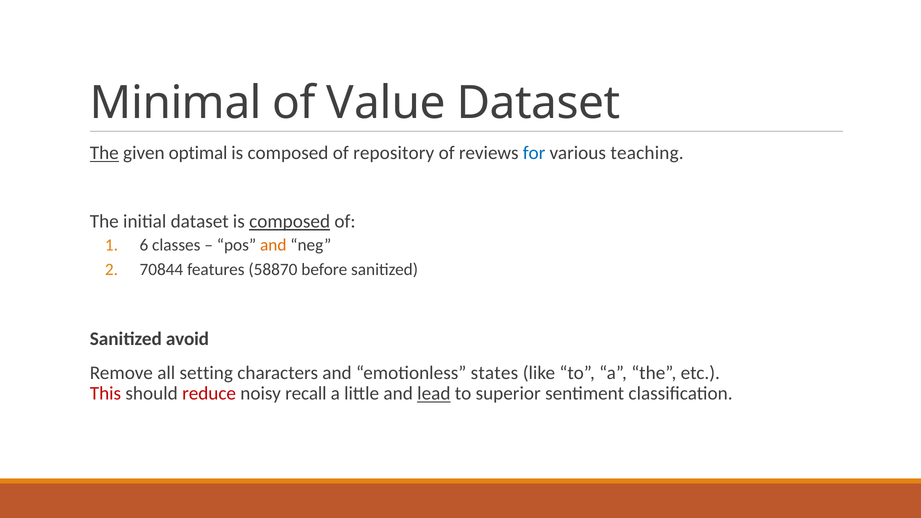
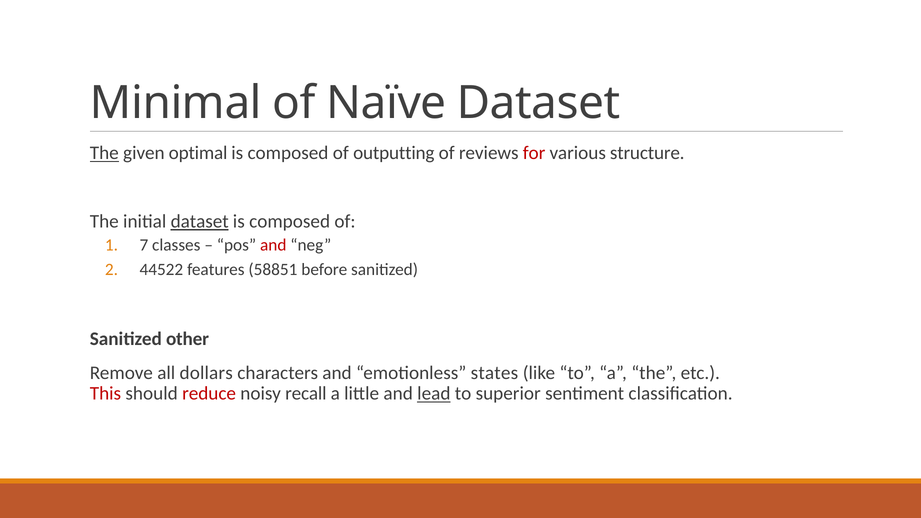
Value: Value -> Naïve
repository: repository -> outputting
for colour: blue -> red
teaching: teaching -> structure
dataset at (200, 222) underline: none -> present
composed at (290, 222) underline: present -> none
6: 6 -> 7
and at (273, 245) colour: orange -> red
70844: 70844 -> 44522
58870: 58870 -> 58851
avoid: avoid -> other
setting: setting -> dollars
